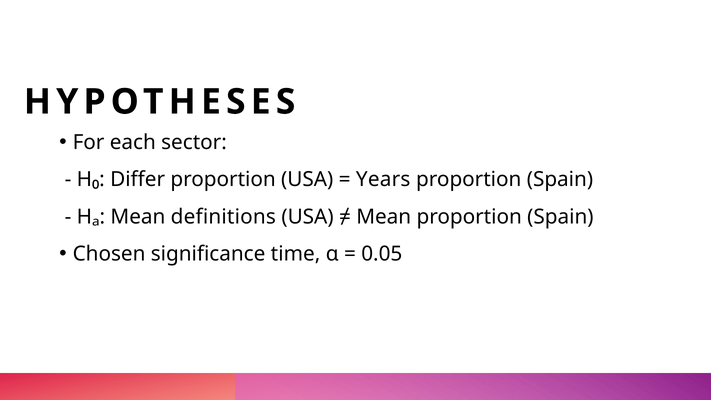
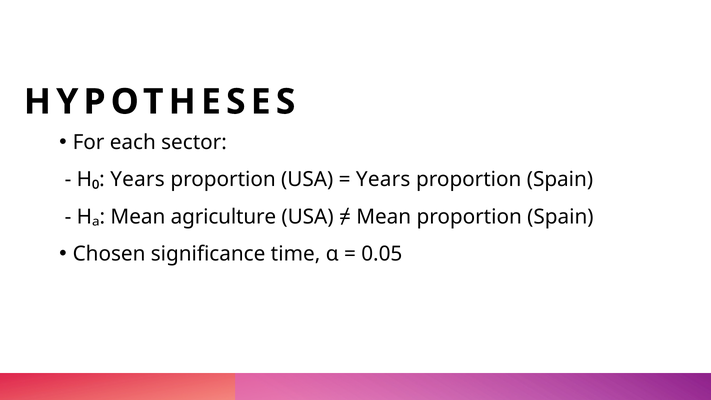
H₀ Differ: Differ -> Years
definitions: definitions -> agriculture
